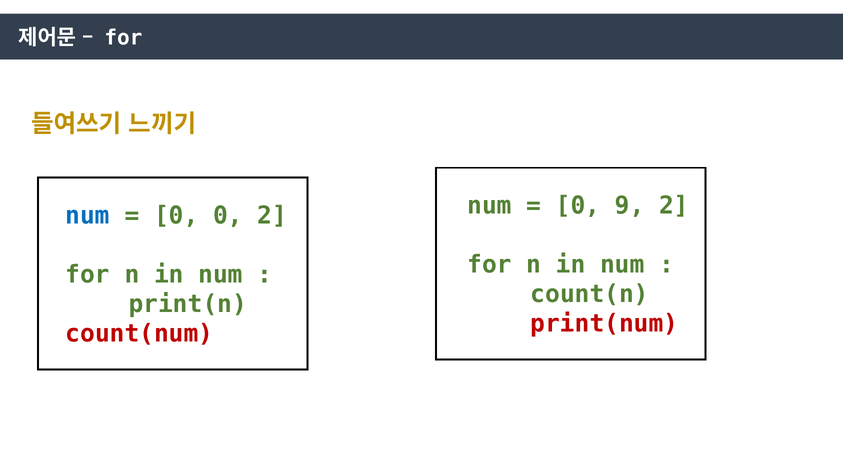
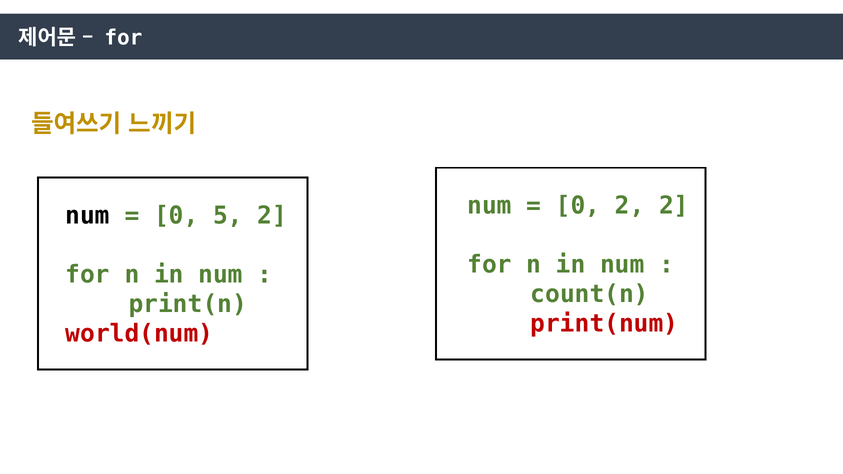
0 9: 9 -> 2
num at (88, 216) colour: blue -> black
0 0: 0 -> 5
count(num: count(num -> world(num
